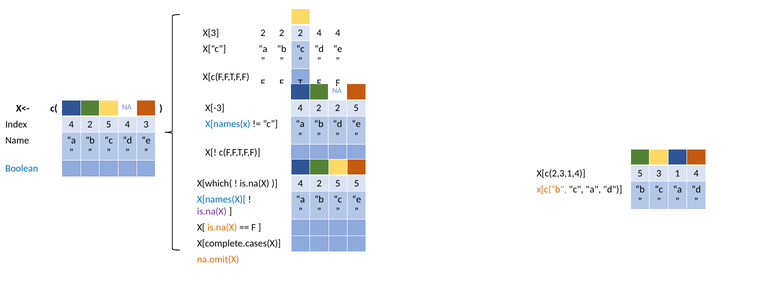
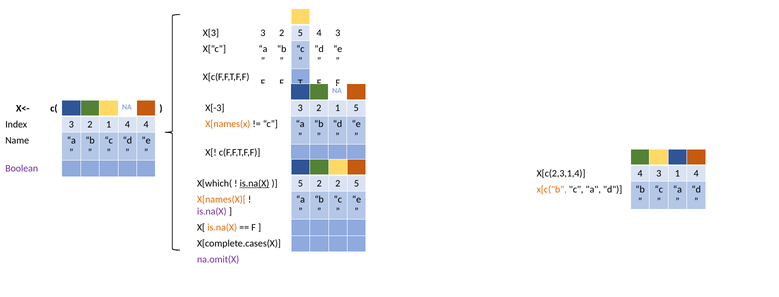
X[3 2: 2 -> 3
2 at (300, 33): 2 -> 5
4 at (338, 33): 4 -> 3
X[-3 4: 4 -> 3
2 at (338, 108): 2 -> 1
X[names(x colour: blue -> orange
Index 4: 4 -> 3
5 at (109, 124): 5 -> 1
4 3: 3 -> 4
Boolean colour: blue -> purple
X[c(2,3,1,4 5: 5 -> 4
is.na(X at (254, 183) underline: none -> present
4 at (300, 183): 4 -> 5
5 at (338, 183): 5 -> 2
X[names(X)[ colour: blue -> orange
na.omit(X colour: orange -> purple
